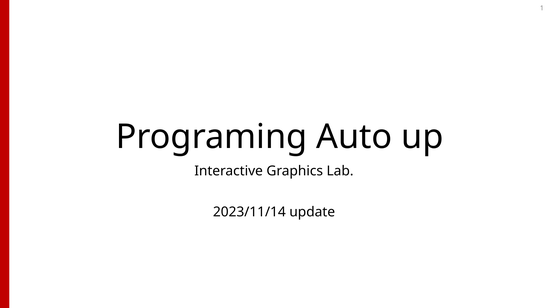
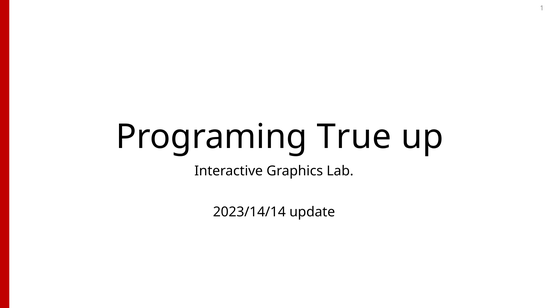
Auto: Auto -> True
2023/11/14: 2023/11/14 -> 2023/14/14
